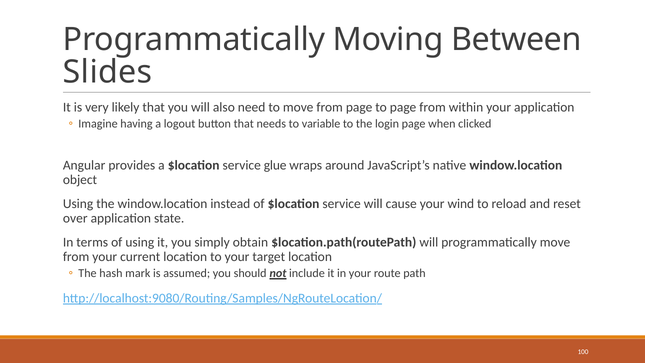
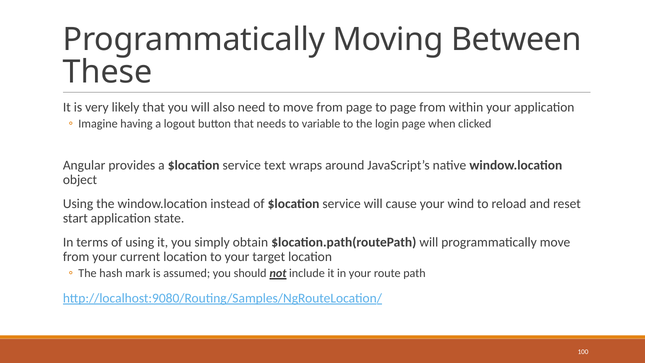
Slides: Slides -> These
glue: glue -> text
over: over -> start
